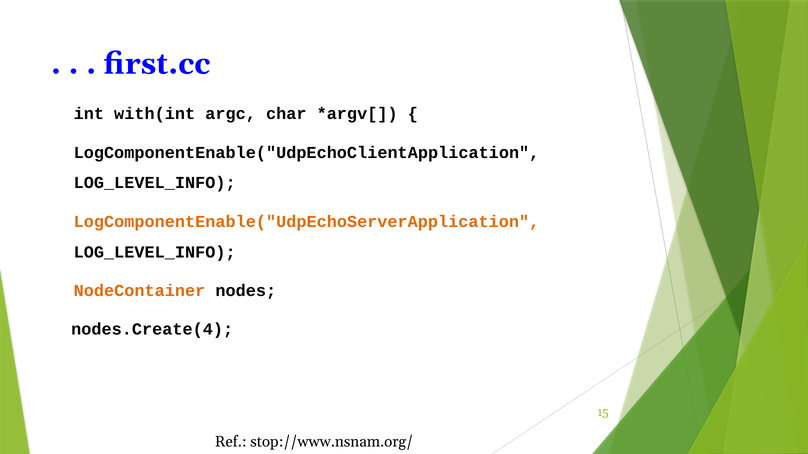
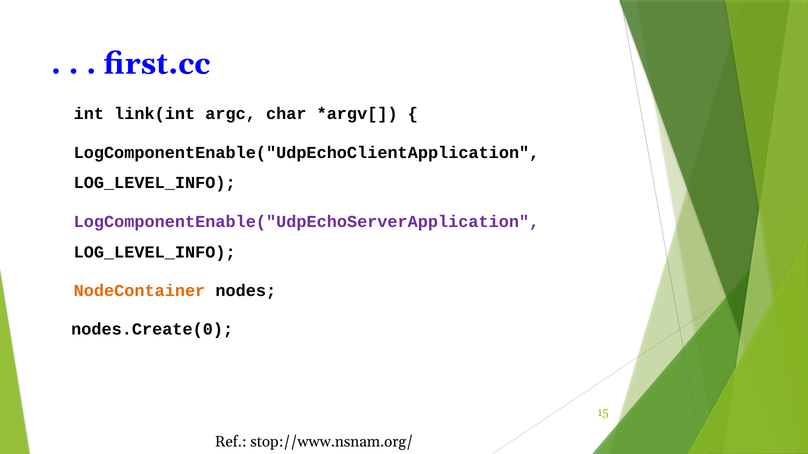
with(int: with(int -> link(int
LogComponentEnable("UdpEchoServerApplication colour: orange -> purple
nodes.Create(4: nodes.Create(4 -> nodes.Create(0
